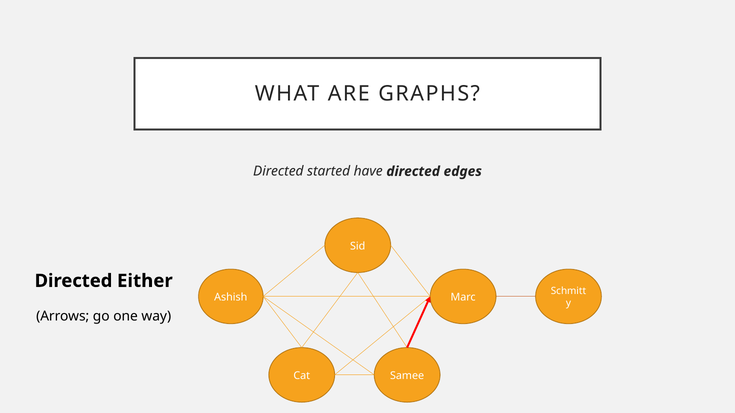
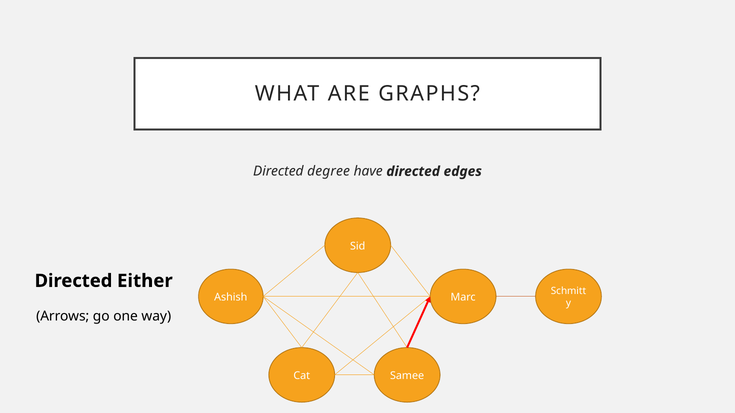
started: started -> degree
